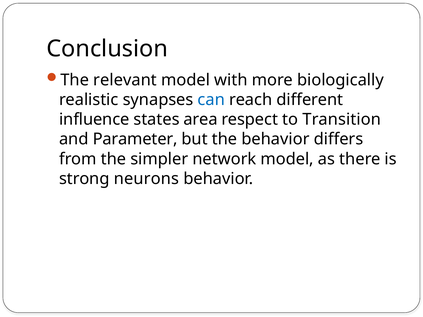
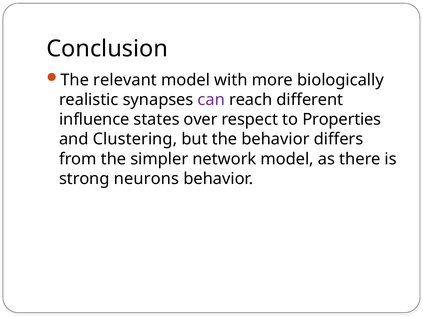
can colour: blue -> purple
area: area -> over
Transition: Transition -> Properties
Parameter: Parameter -> Clustering
